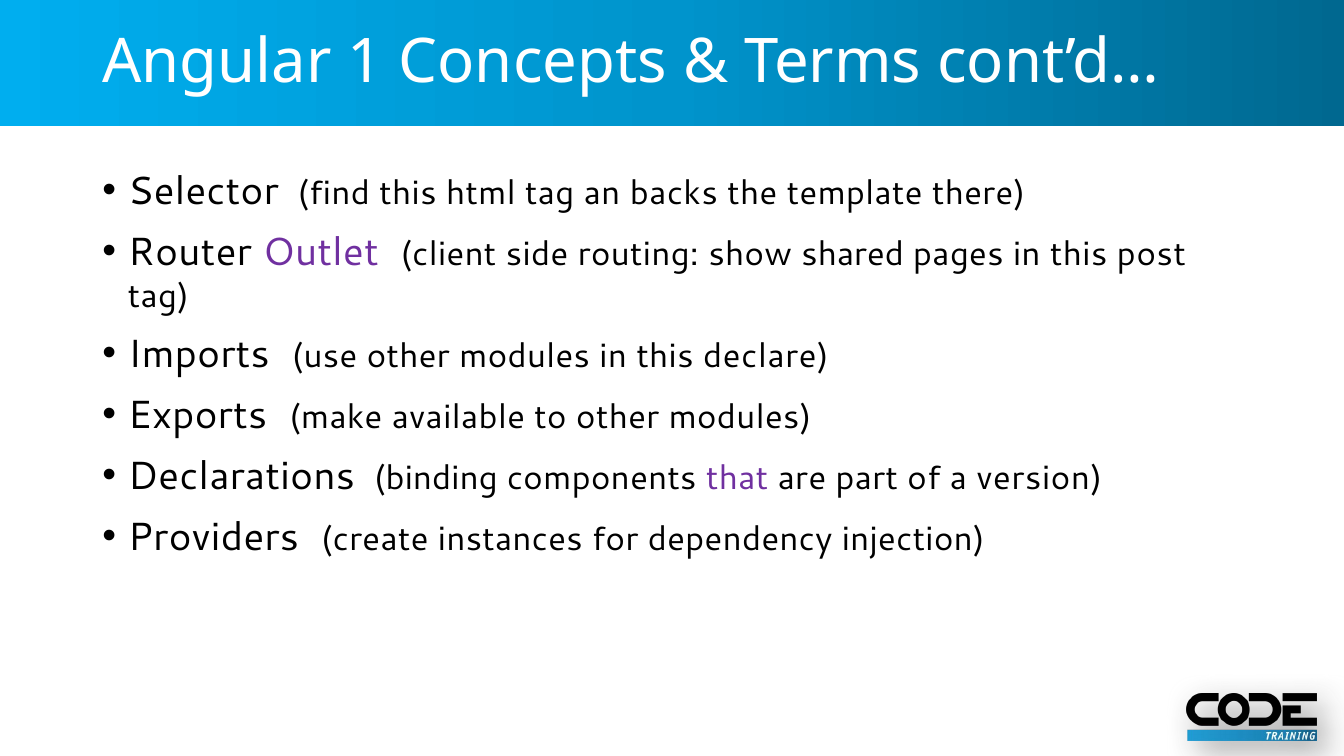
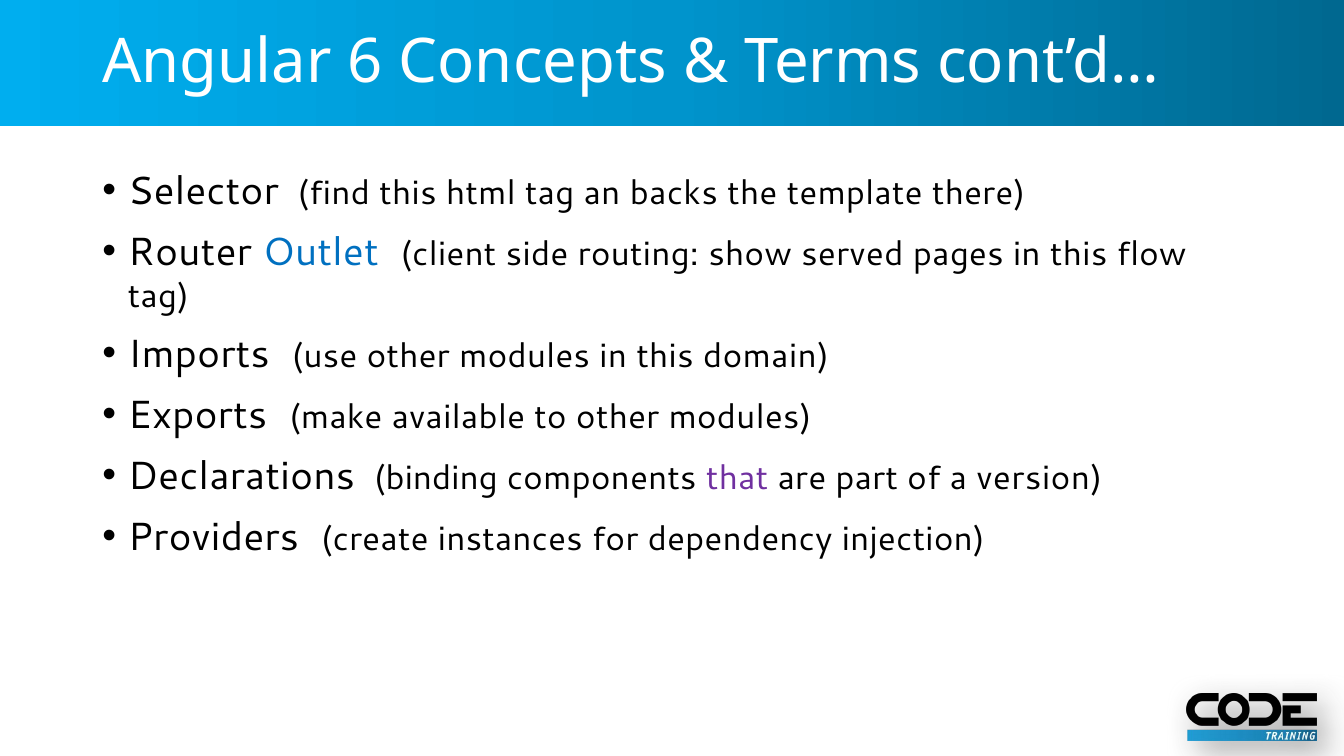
1: 1 -> 6
Outlet colour: purple -> blue
shared: shared -> served
post: post -> flow
declare: declare -> domain
